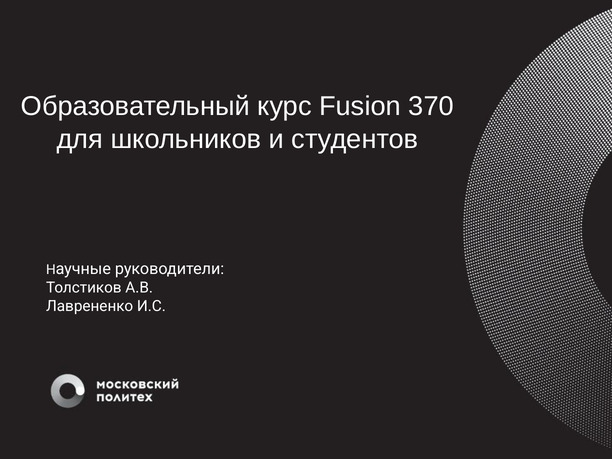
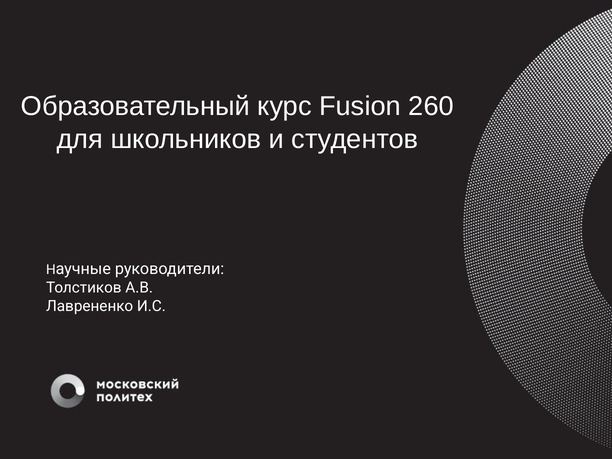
370: 370 -> 260
